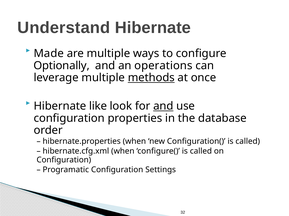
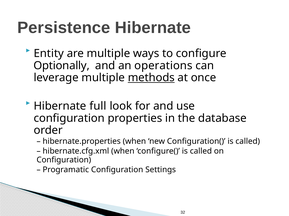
Understand: Understand -> Persistence
Made: Made -> Entity
like: like -> full
and at (163, 106) underline: present -> none
